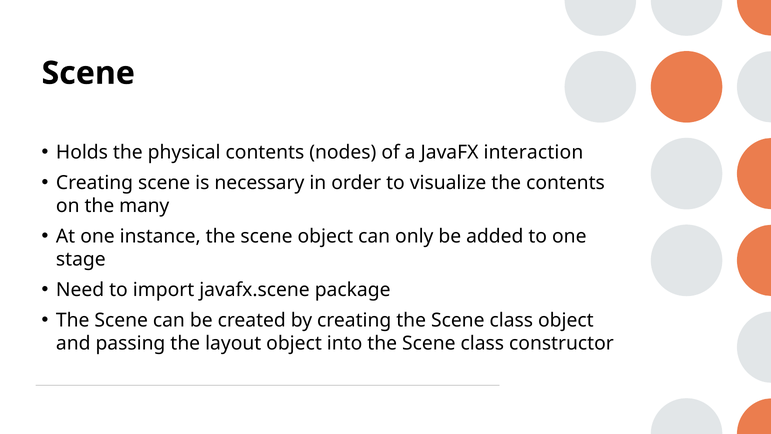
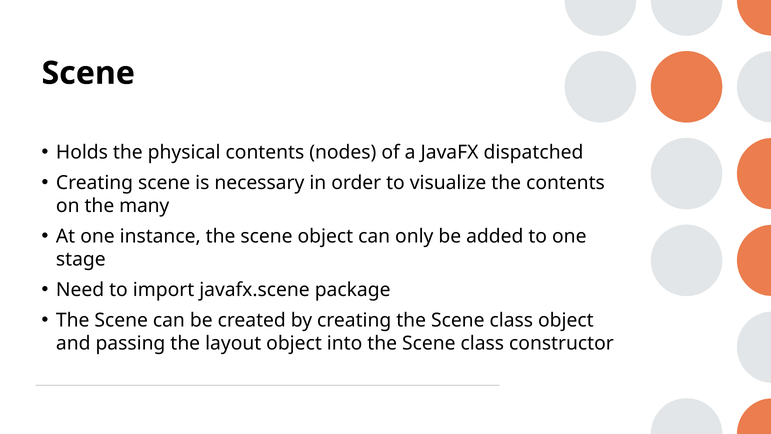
interaction: interaction -> dispatched
